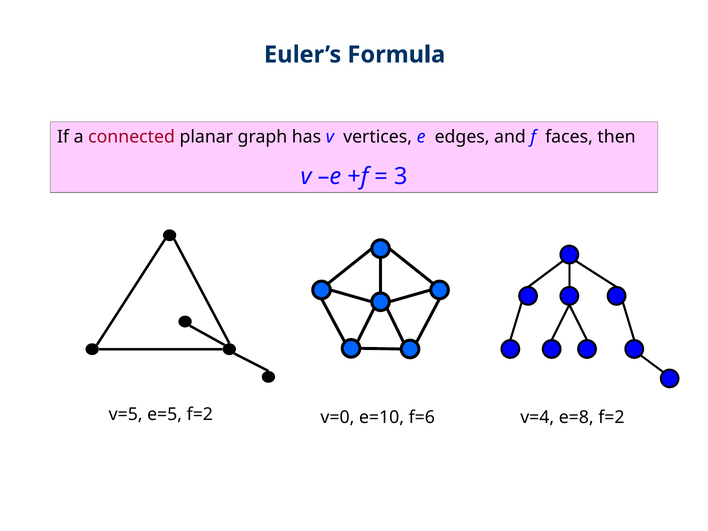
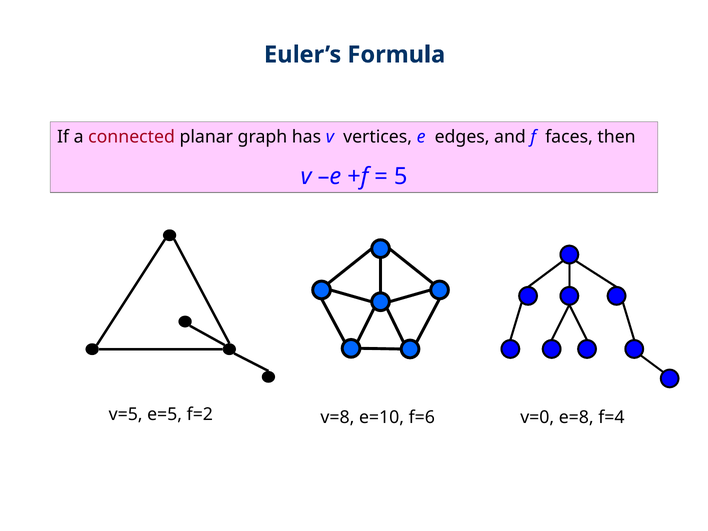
3: 3 -> 5
v=0: v=0 -> v=8
v=4: v=4 -> v=0
e=8 f=2: f=2 -> f=4
